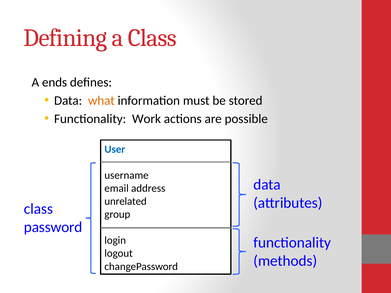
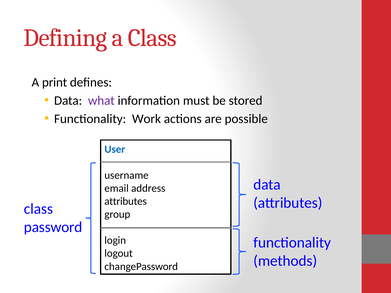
ends: ends -> print
what colour: orange -> purple
unrelated at (126, 201): unrelated -> attributes
